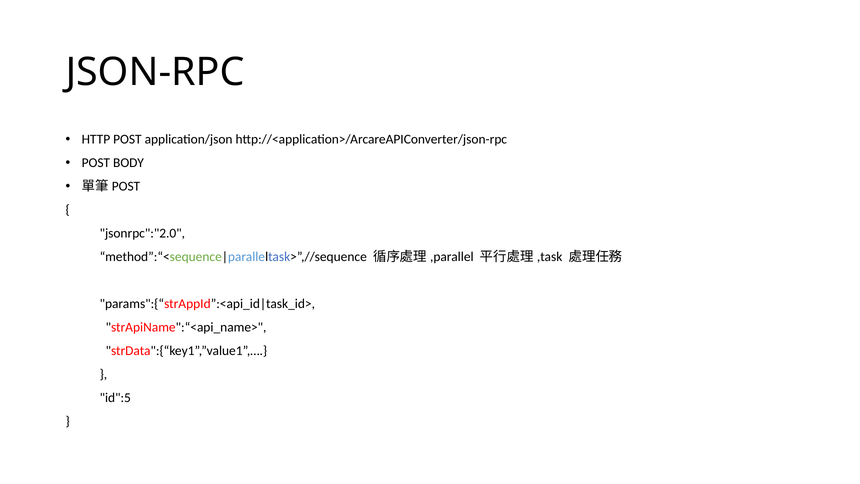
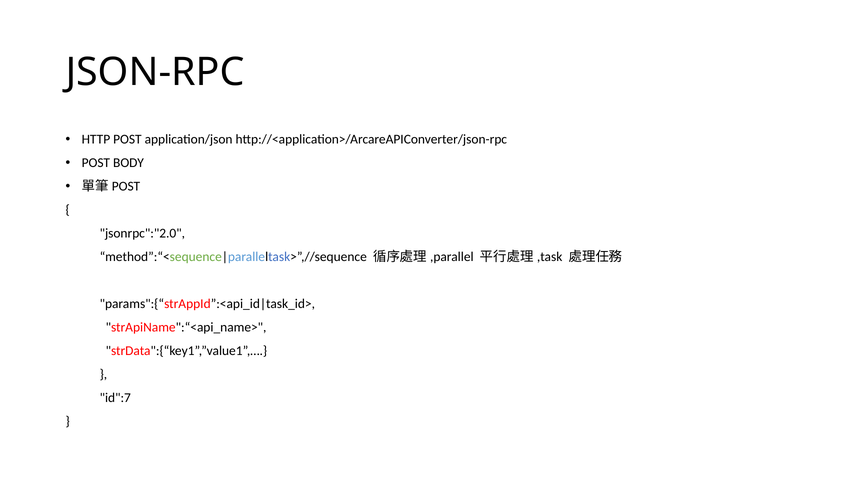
id":5: id":5 -> id":7
